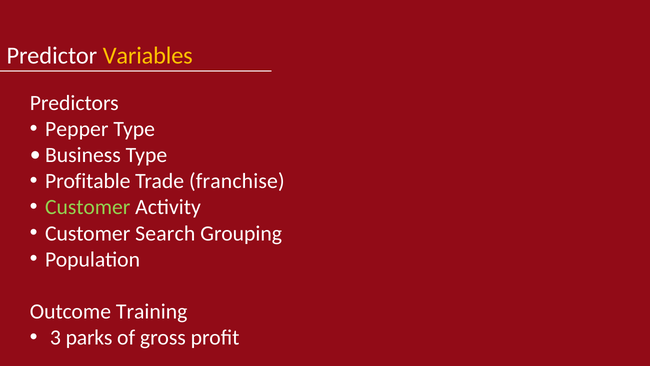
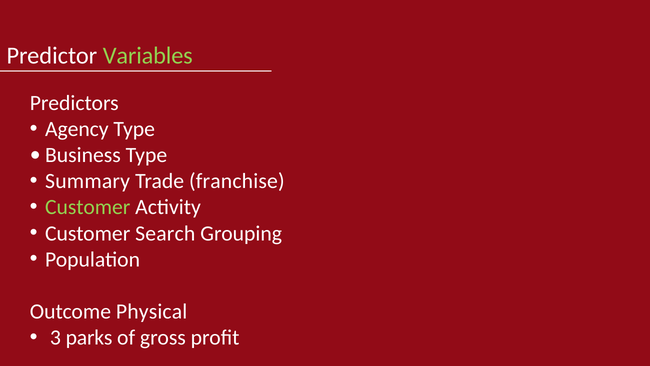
Variables colour: yellow -> light green
Pepper: Pepper -> Agency
Profitable: Profitable -> Summary
Training: Training -> Physical
